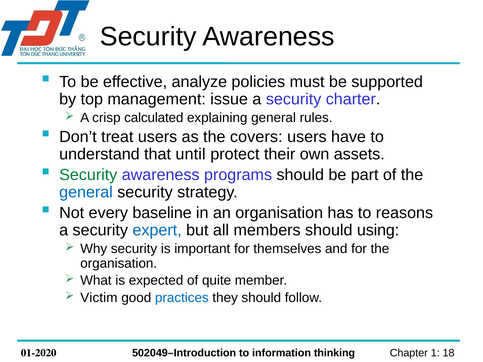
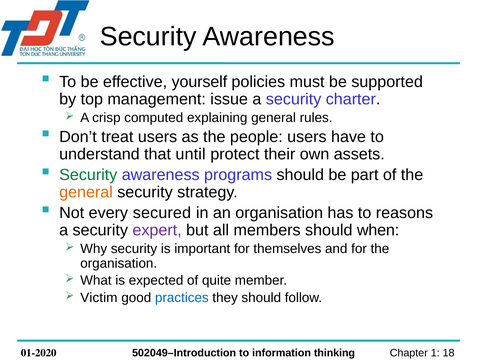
analyze: analyze -> yourself
calculated: calculated -> computed
covers: covers -> people
general at (86, 192) colour: blue -> orange
baseline: baseline -> secured
expert colour: blue -> purple
using: using -> when
